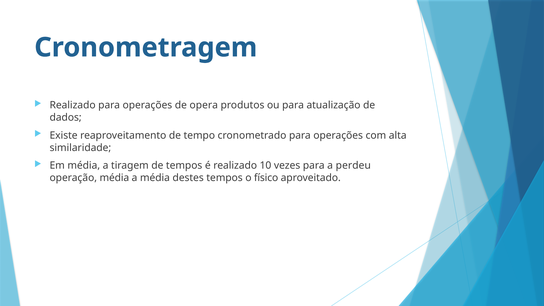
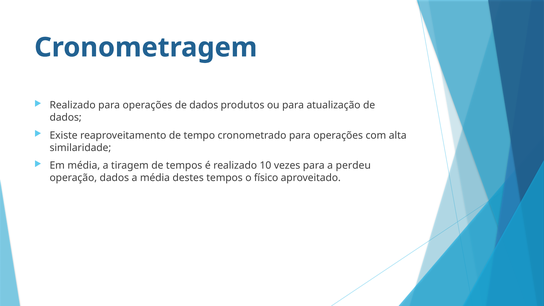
operações de opera: opera -> dados
operação média: média -> dados
